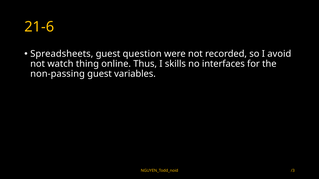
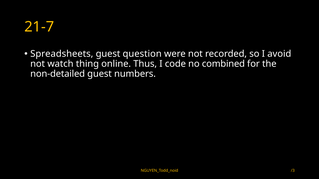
21-6: 21-6 -> 21-7
skills: skills -> code
interfaces: interfaces -> combined
non-passing: non-passing -> non-detailed
variables: variables -> numbers
